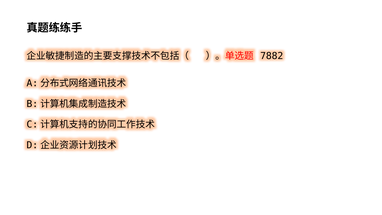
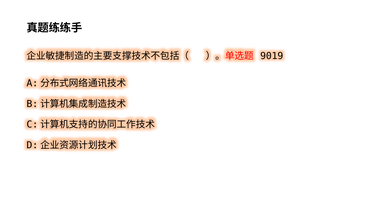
7882: 7882 -> 9019
